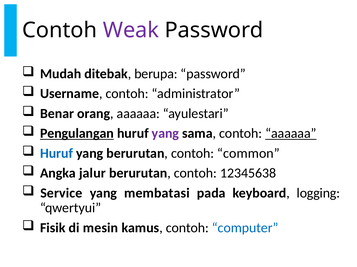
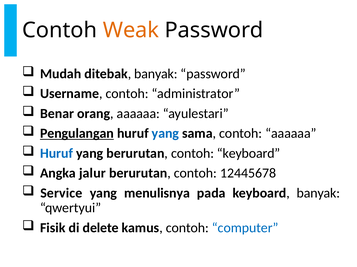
Weak colour: purple -> orange
ditebak berupa: berupa -> banyak
yang at (165, 134) colour: purple -> blue
aaaaaa at (291, 134) underline: present -> none
contoh common: common -> keyboard
12345638: 12345638 -> 12445678
membatasi: membatasi -> menulisnya
keyboard logging: logging -> banyak
mesin: mesin -> delete
